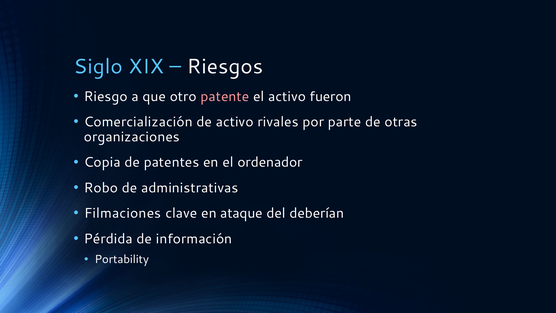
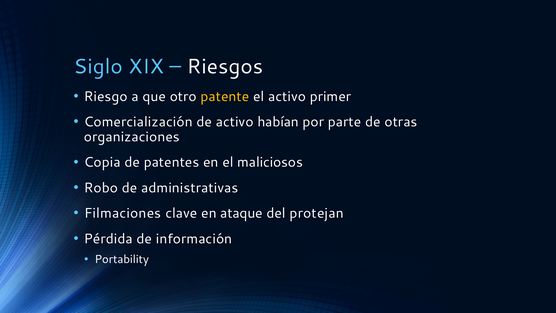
patente colour: pink -> yellow
fueron: fueron -> primer
rivales: rivales -> habían
ordenador: ordenador -> maliciosos
deberían: deberían -> protejan
